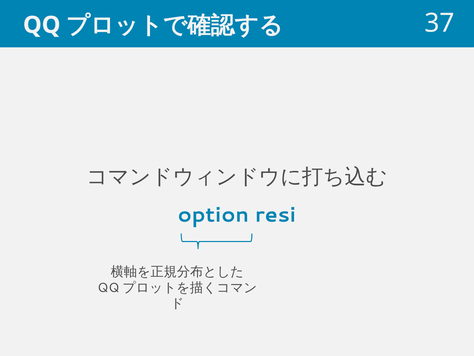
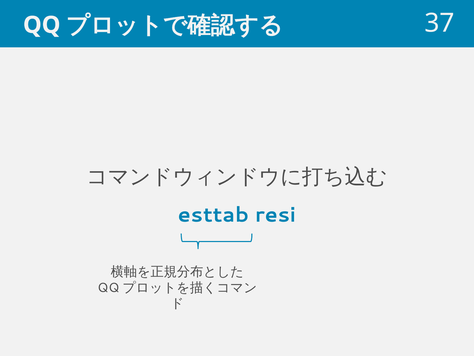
option: option -> esttab
